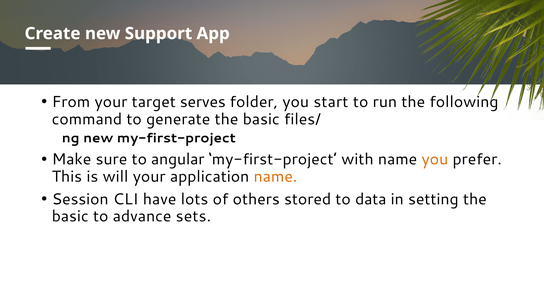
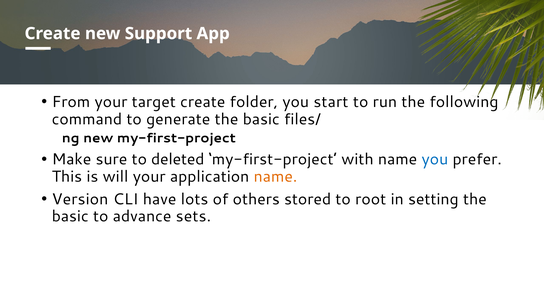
target serves: serves -> create
angular: angular -> deleted
you at (435, 159) colour: orange -> blue
Session: Session -> Version
data: data -> root
